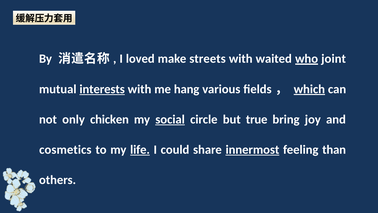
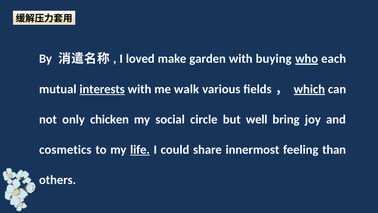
streets: streets -> garden
waited: waited -> buying
joint: joint -> each
hang: hang -> walk
social underline: present -> none
true: true -> well
innermost underline: present -> none
